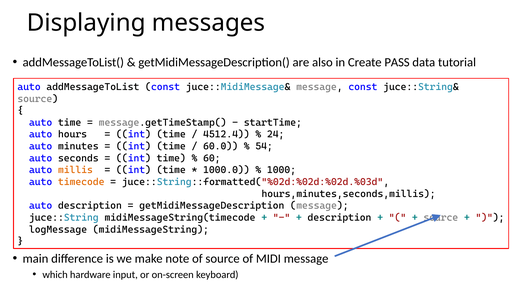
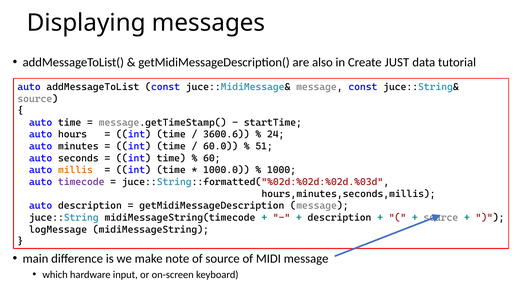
PASS: PASS -> JUST
4512.4: 4512.4 -> 3600.6
54: 54 -> 51
timecode colour: orange -> purple
